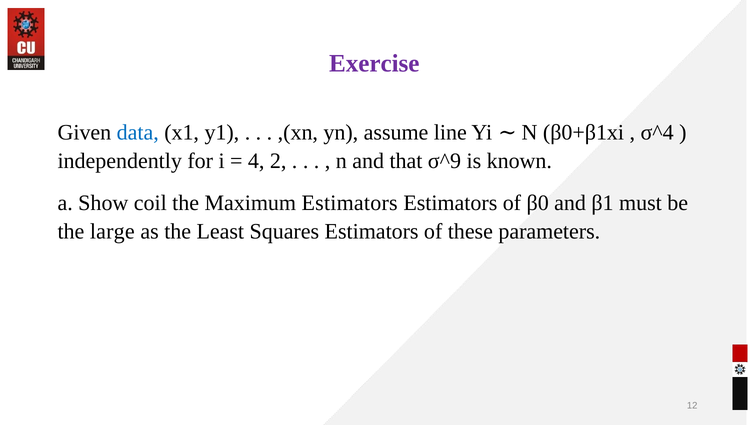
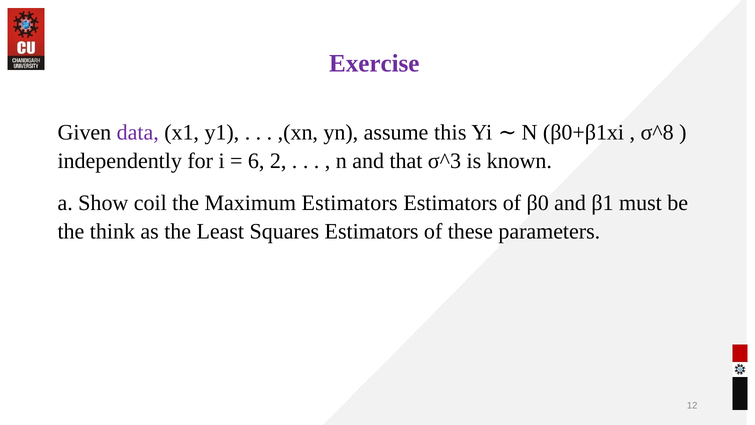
data colour: blue -> purple
line: line -> this
σ^4: σ^4 -> σ^8
4: 4 -> 6
σ^9: σ^9 -> σ^3
large: large -> think
